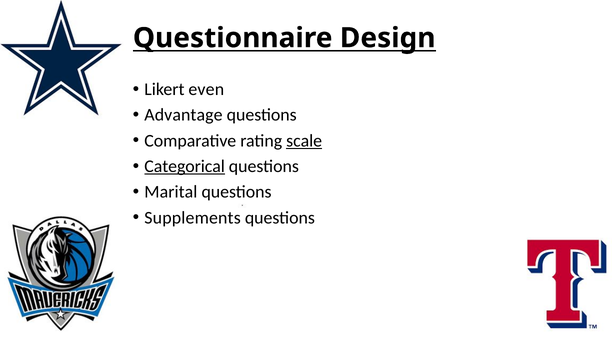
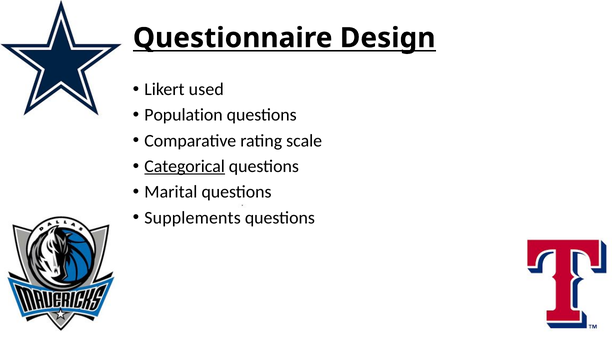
even: even -> used
Advantage: Advantage -> Population
scale underline: present -> none
